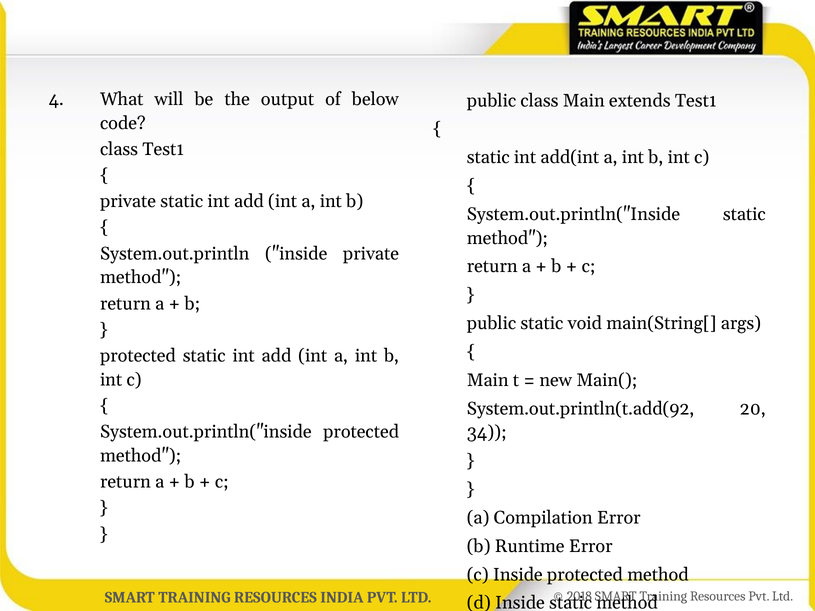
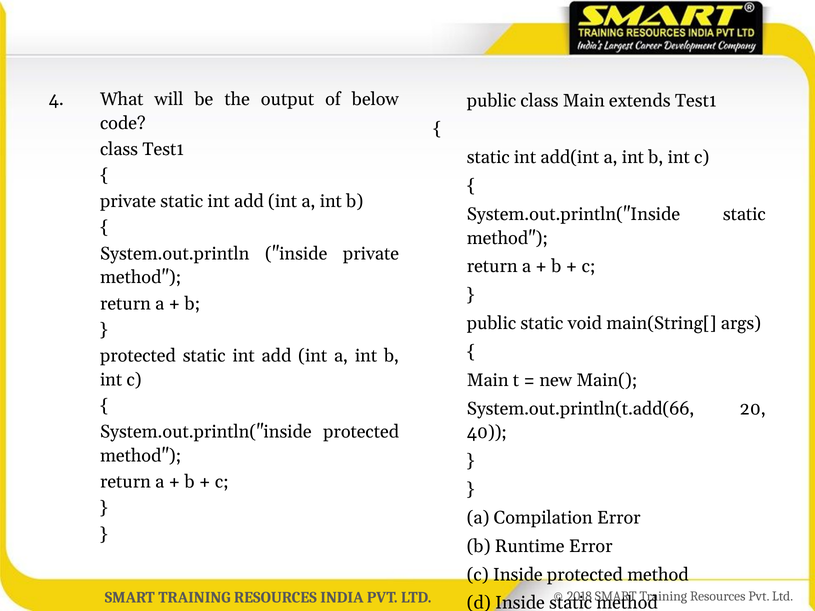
System.out.println(t.add(92: System.out.println(t.add(92 -> System.out.println(t.add(66
34: 34 -> 40
